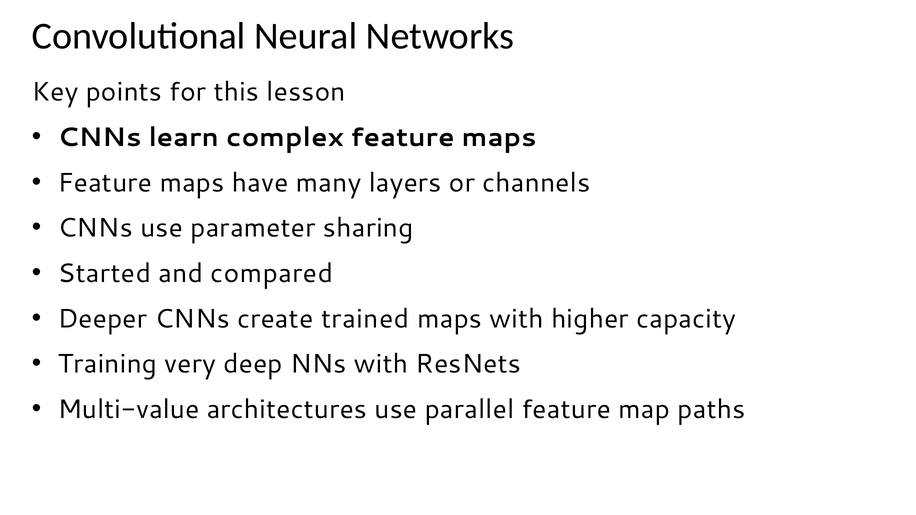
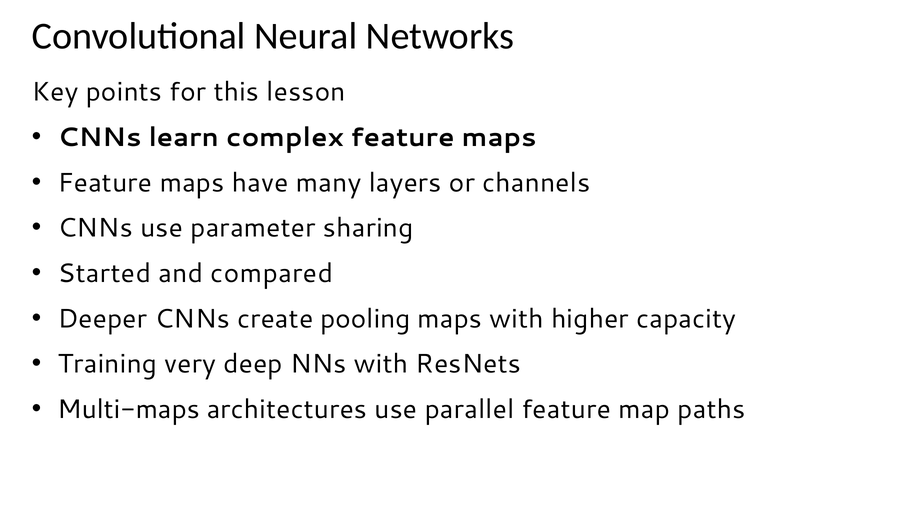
trained: trained -> pooling
Multi-value: Multi-value -> Multi-maps
